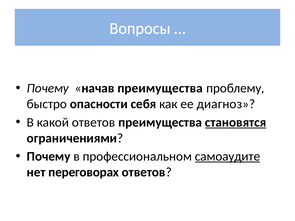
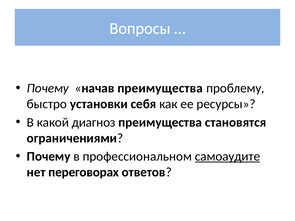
опасности: опасности -> установки
диагноз: диагноз -> ресурсы
какой ответов: ответов -> диагноз
становятся underline: present -> none
